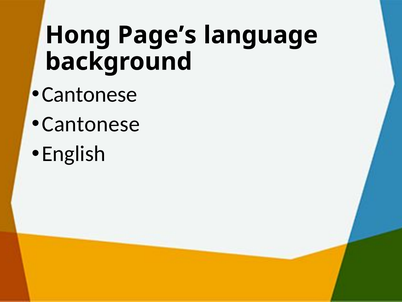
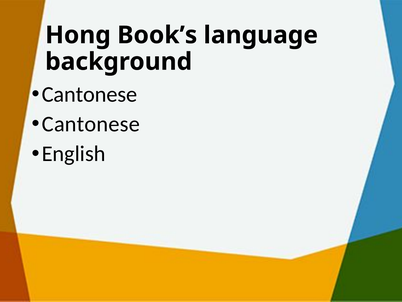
Page’s: Page’s -> Book’s
